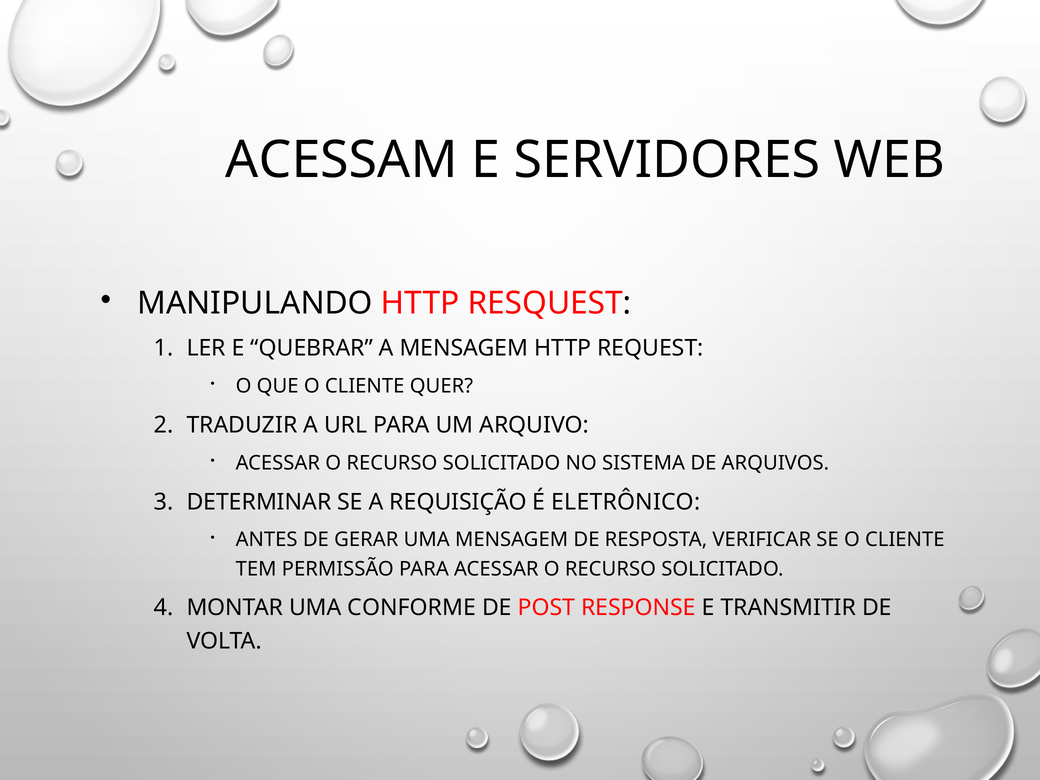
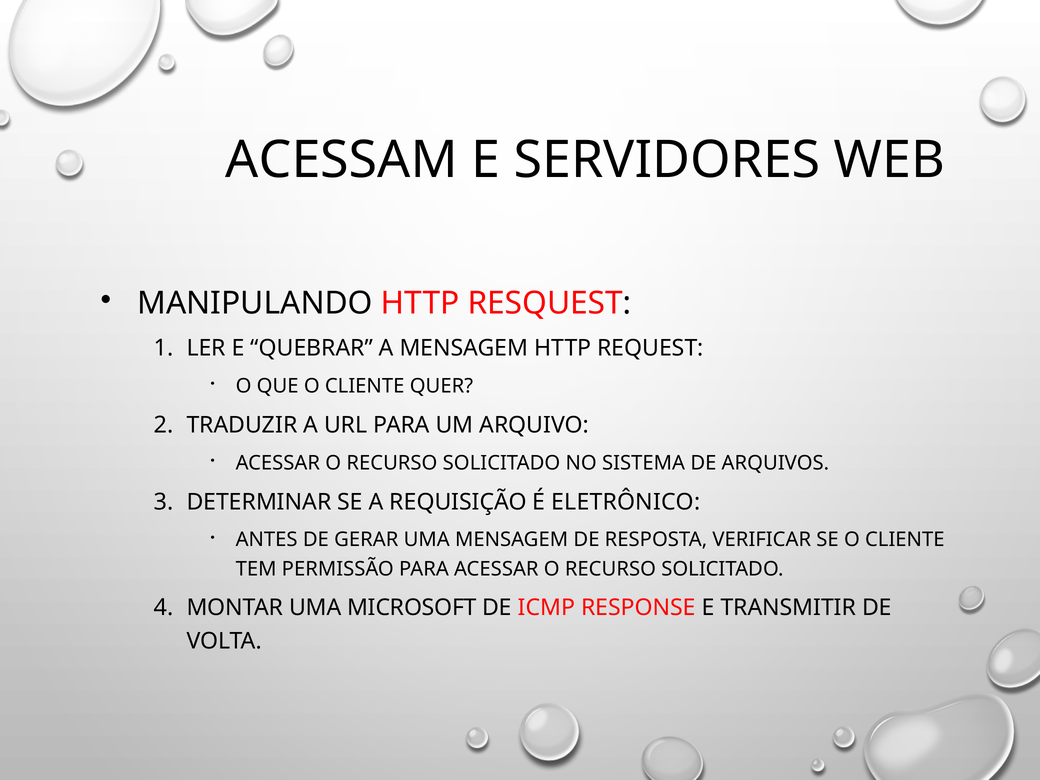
CONFORME: CONFORME -> MICROSOFT
POST: POST -> ICMP
